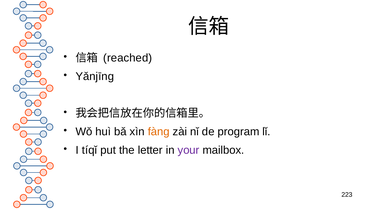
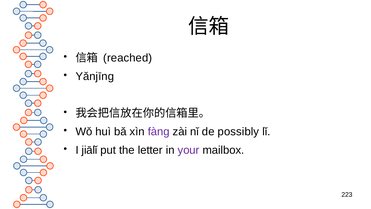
fàng colour: orange -> purple
program: program -> possibly
tíqǐ: tíqǐ -> jiālǐ
